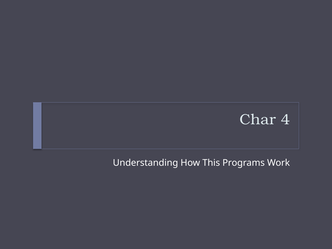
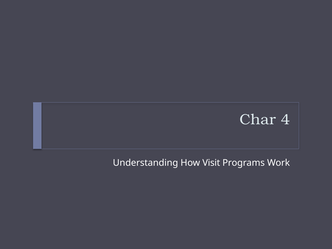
This: This -> Visit
